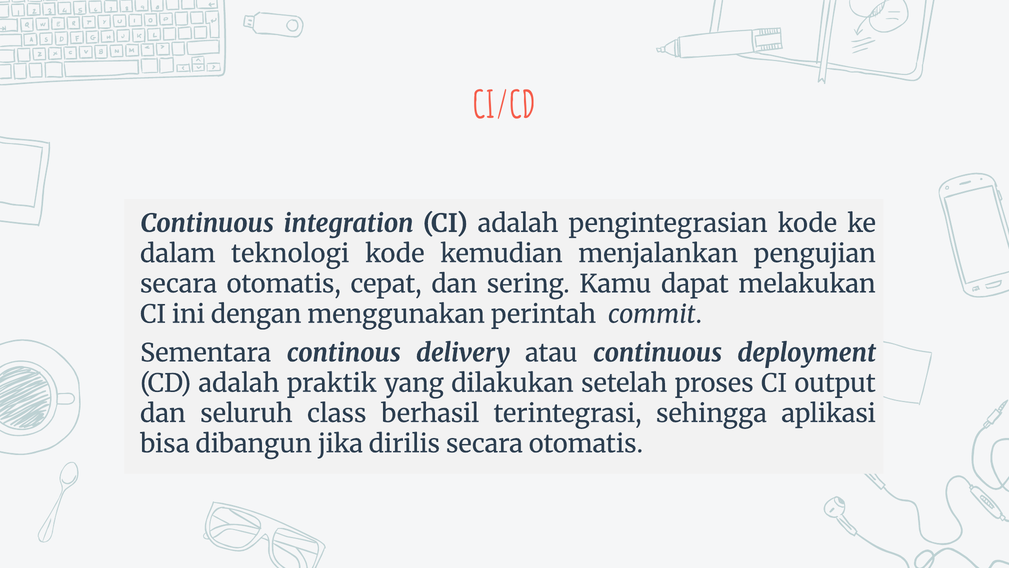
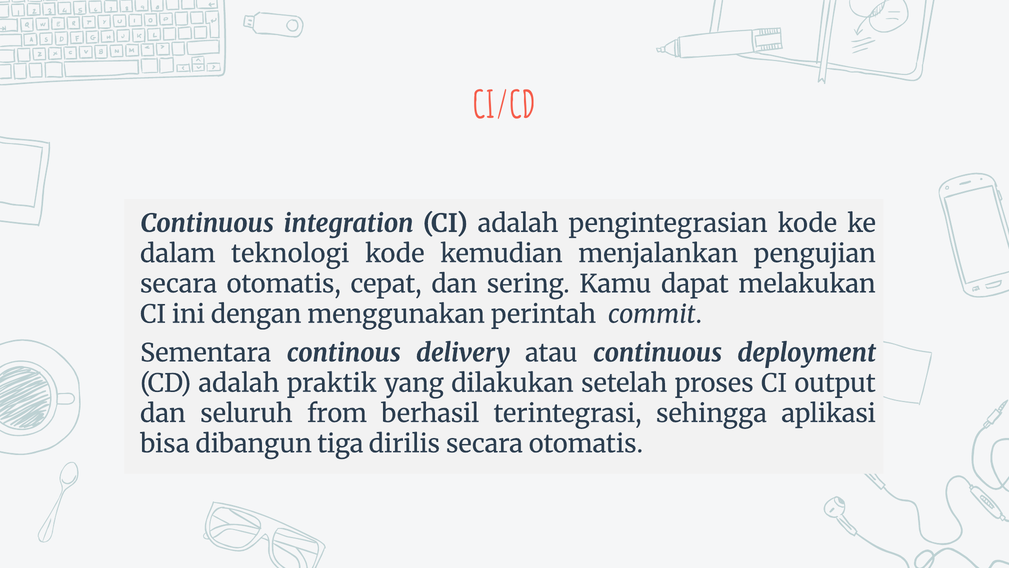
class: class -> from
jika: jika -> tiga
